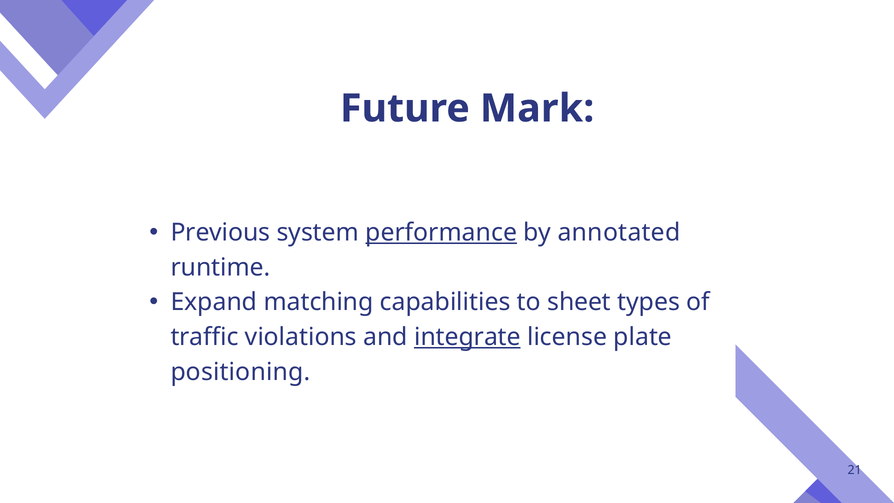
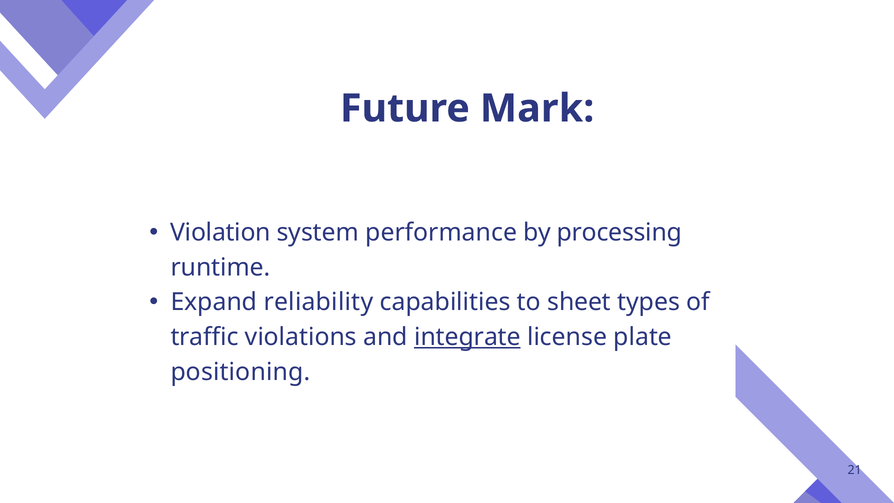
Previous: Previous -> Violation
performance underline: present -> none
annotated: annotated -> processing
matching: matching -> reliability
